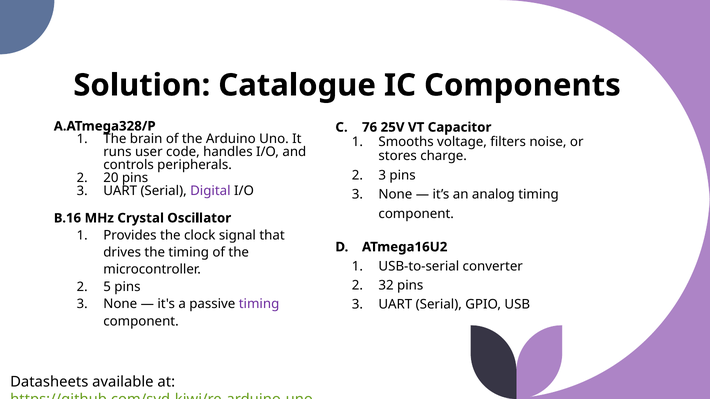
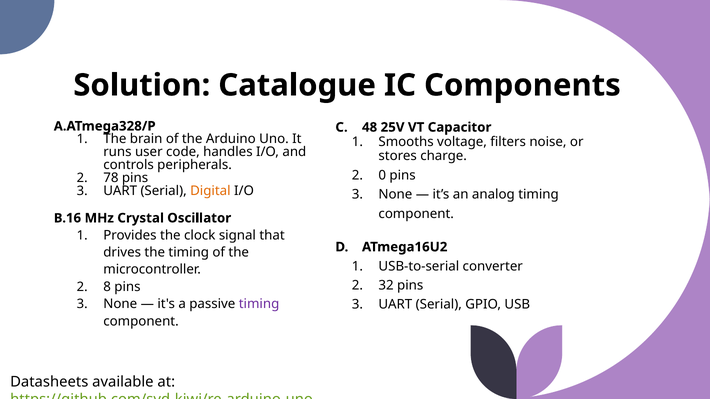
76: 76 -> 48
2 3: 3 -> 0
20: 20 -> 78
Digital colour: purple -> orange
5: 5 -> 8
